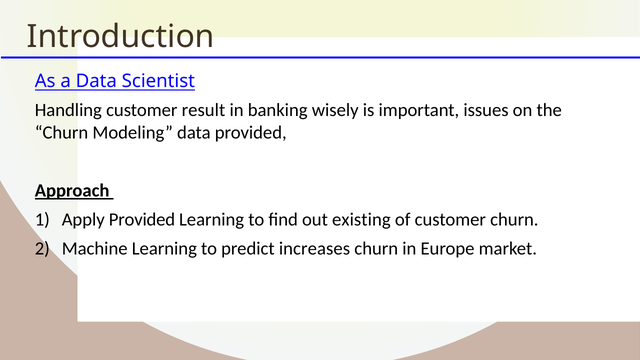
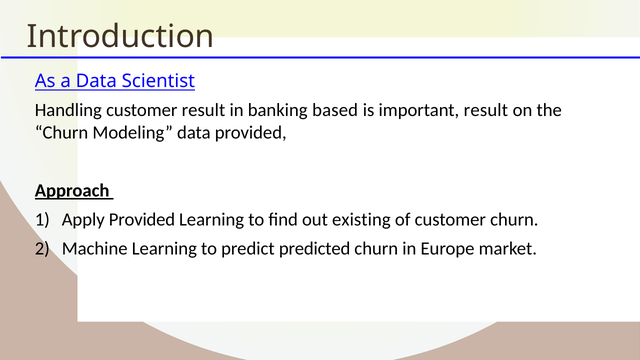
wisely: wisely -> based
important issues: issues -> result
increases: increases -> predicted
